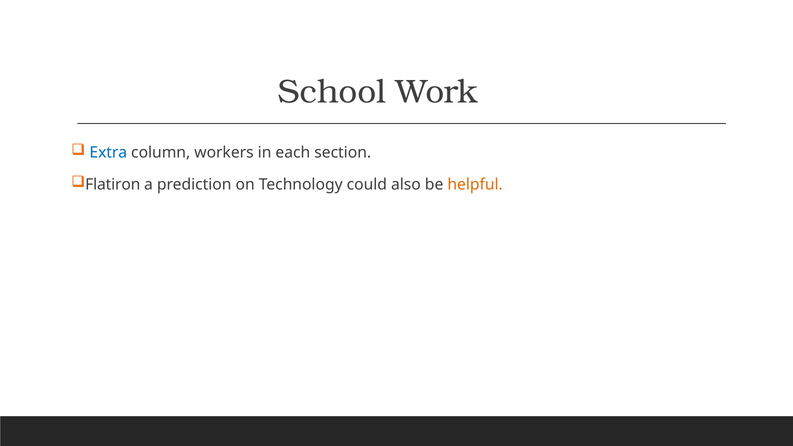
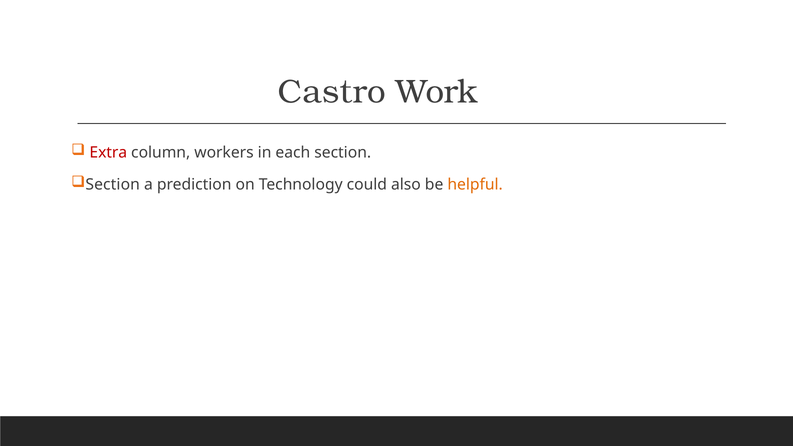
School: School -> Castro
Extra colour: blue -> red
Flatiron at (113, 185): Flatiron -> Section
